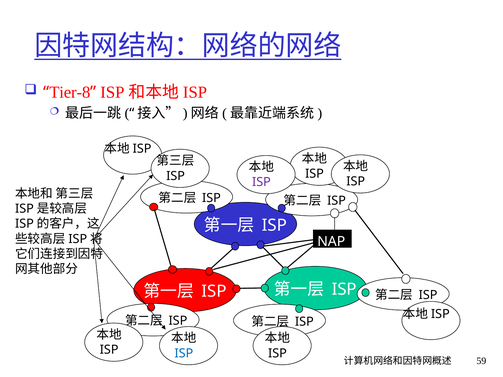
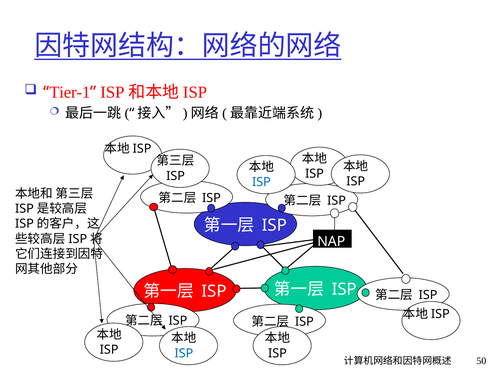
Tier-8: Tier-8 -> Tier-1
ISP at (261, 182) colour: purple -> blue
59: 59 -> 50
